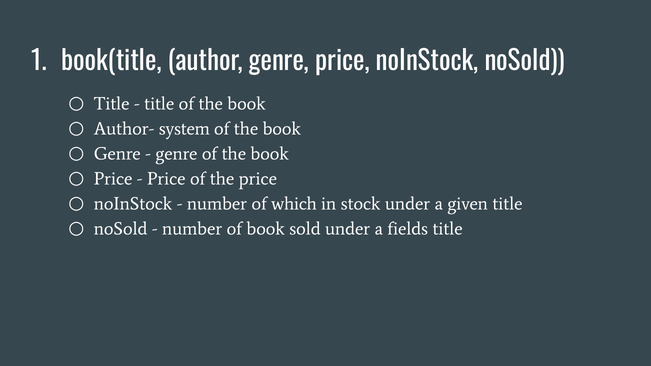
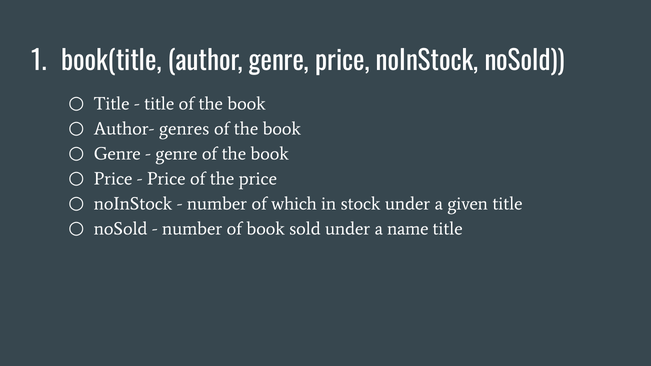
system: system -> genres
fields: fields -> name
